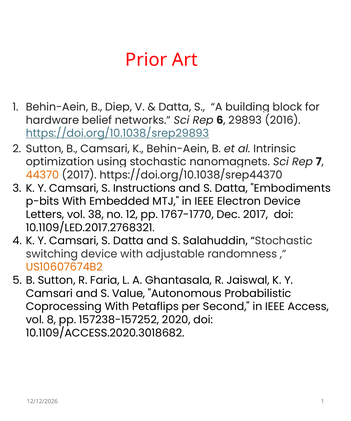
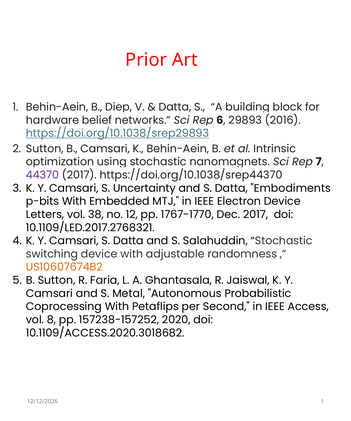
44370 colour: orange -> purple
Instructions: Instructions -> Uncertainty
Value: Value -> Metal
